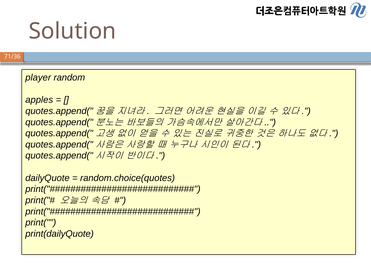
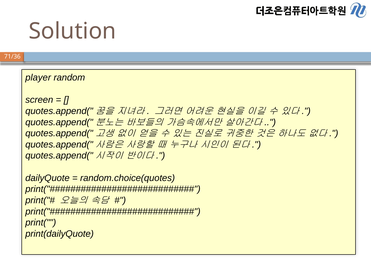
apples: apples -> screen
